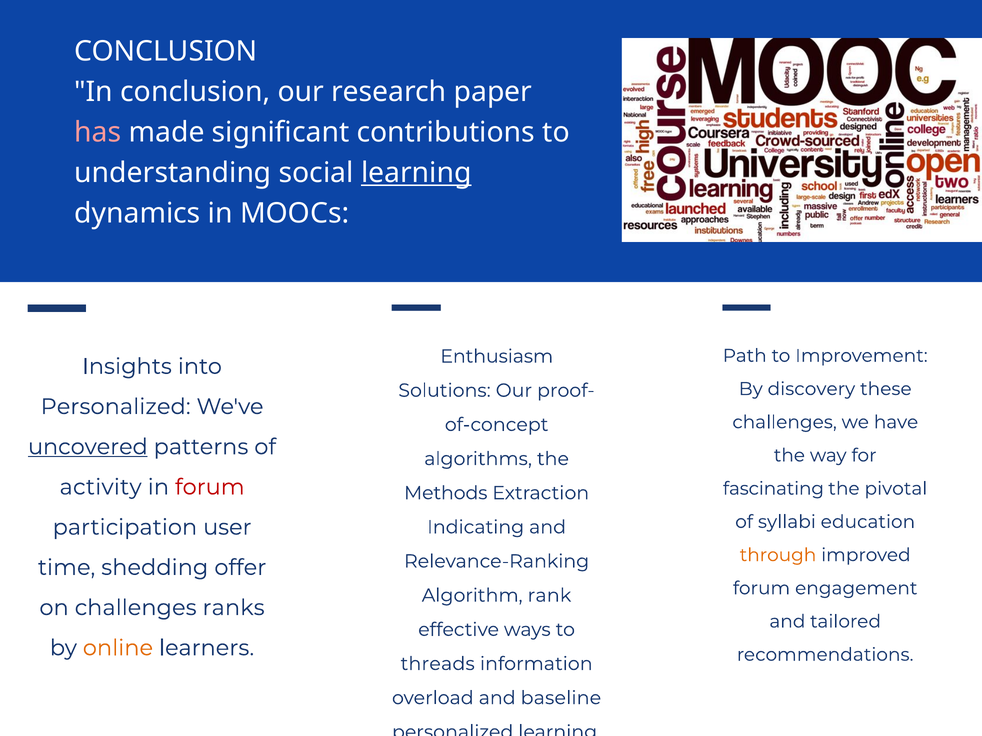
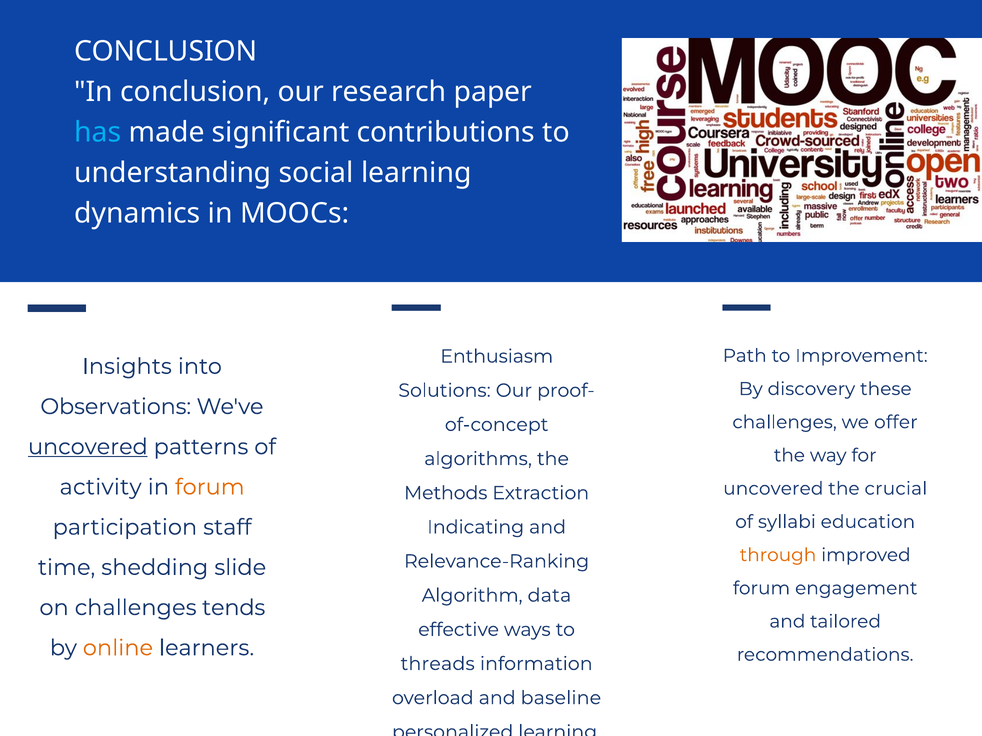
has colour: pink -> light blue
learning at (416, 173) underline: present -> none
Personalized at (116, 407): Personalized -> Observations
have: have -> offer
forum at (210, 487) colour: red -> orange
fascinating at (773, 489): fascinating -> uncovered
pivotal: pivotal -> crucial
user: user -> staff
offer: offer -> slide
rank: rank -> data
ranks: ranks -> tends
